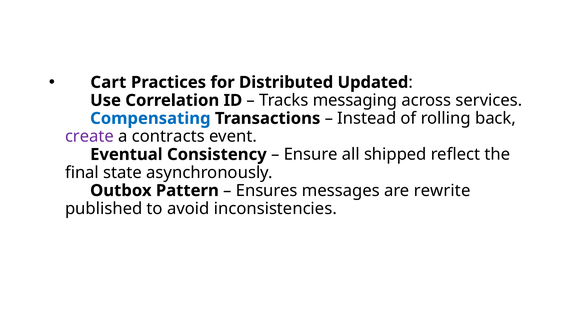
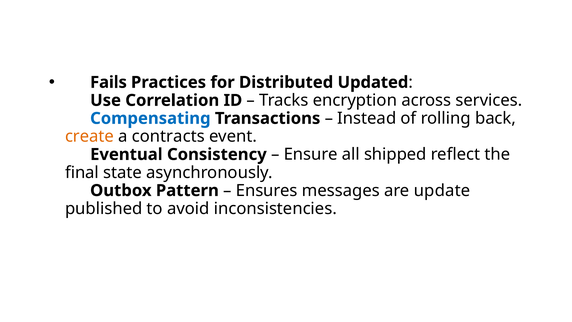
Cart: Cart -> Fails
messaging: messaging -> encryption
create colour: purple -> orange
rewrite: rewrite -> update
